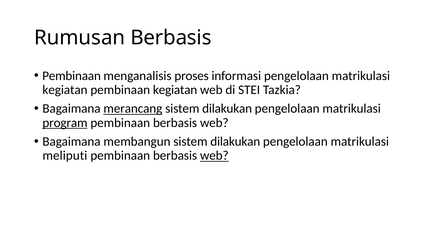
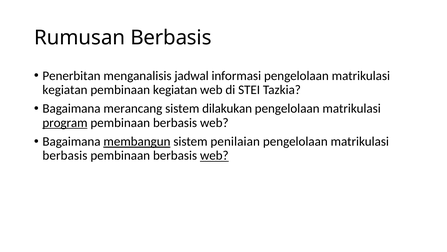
Pembinaan at (72, 76): Pembinaan -> Penerbitan
proses: proses -> jadwal
merancang underline: present -> none
membangun underline: none -> present
dilakukan at (235, 141): dilakukan -> penilaian
meliputi at (65, 155): meliputi -> berbasis
